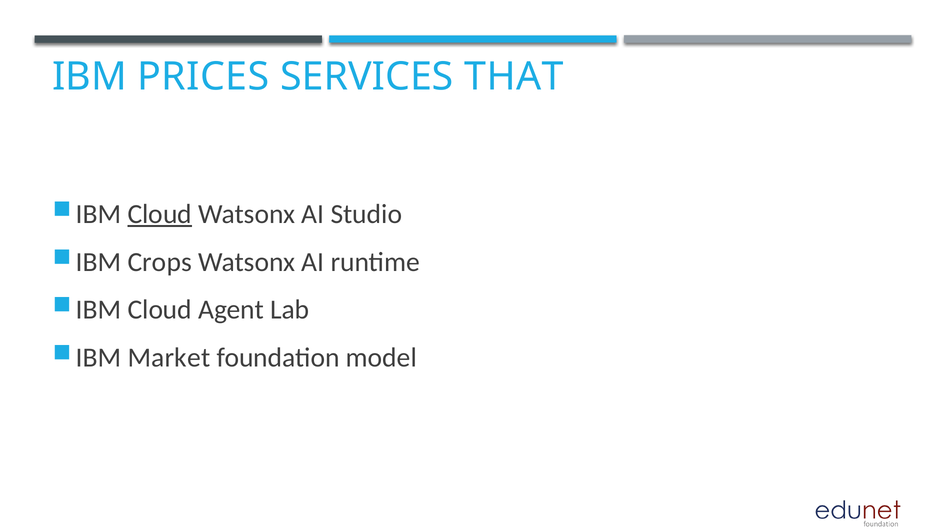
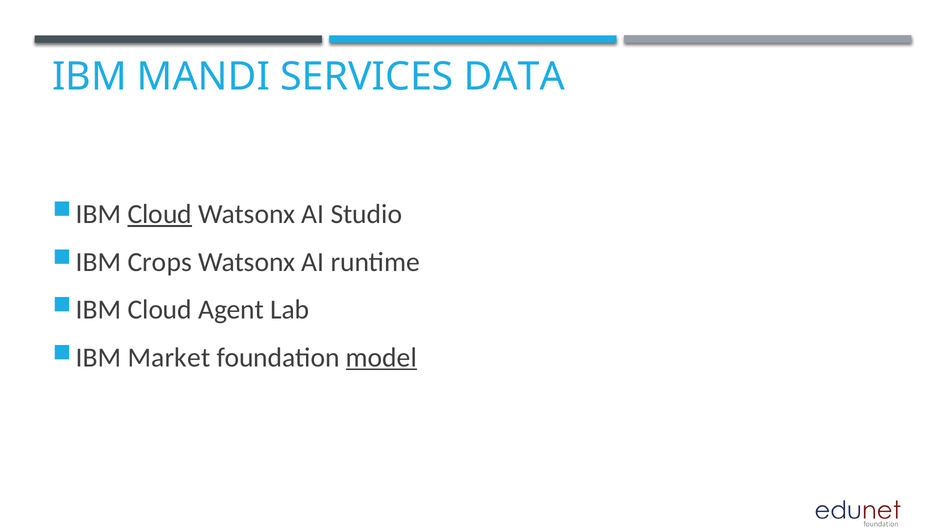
PRICES: PRICES -> MANDI
THAT: THAT -> DATA
model underline: none -> present
